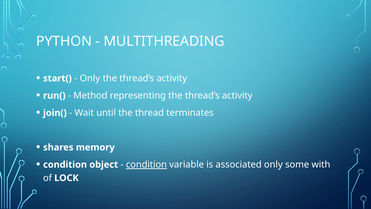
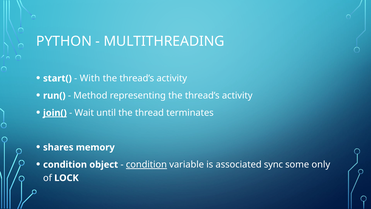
Only at (90, 78): Only -> With
join( underline: none -> present
associated only: only -> sync
with: with -> only
